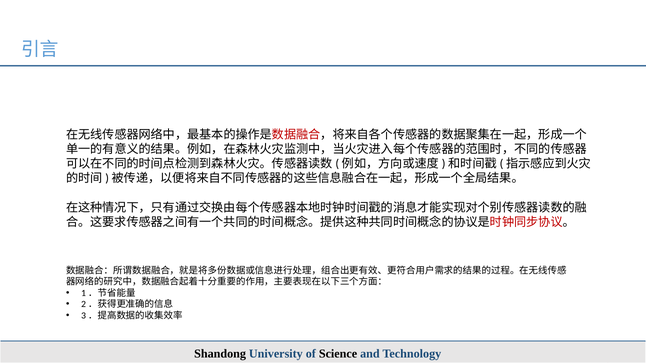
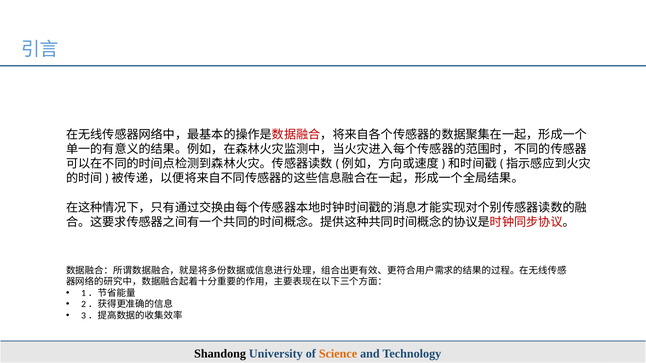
Science colour: black -> orange
